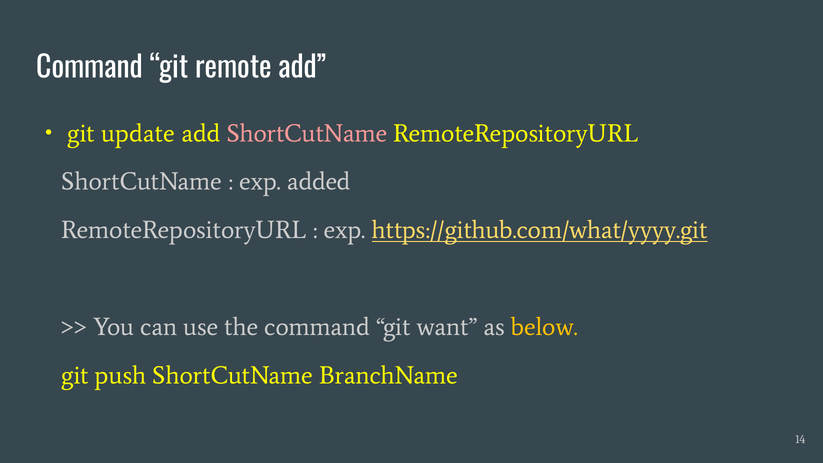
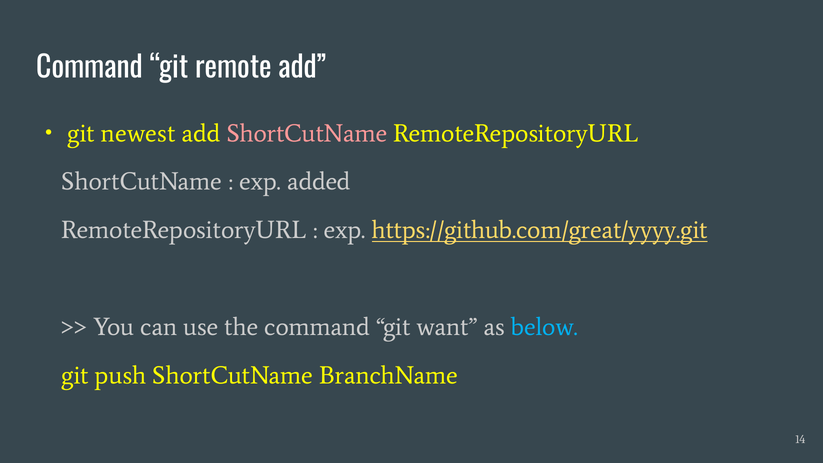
update: update -> newest
https://github.com/what/yyyy.git: https://github.com/what/yyyy.git -> https://github.com/great/yyyy.git
below colour: yellow -> light blue
